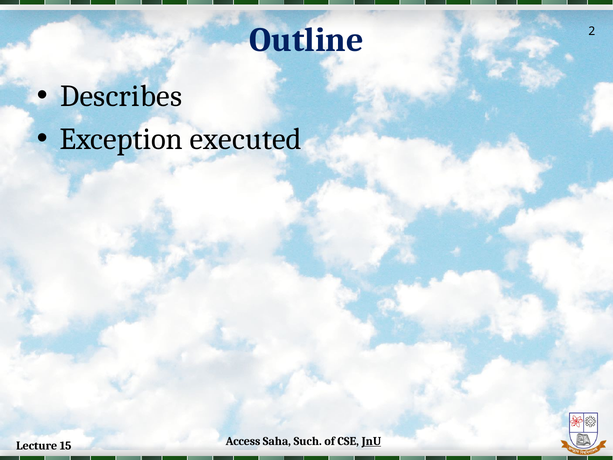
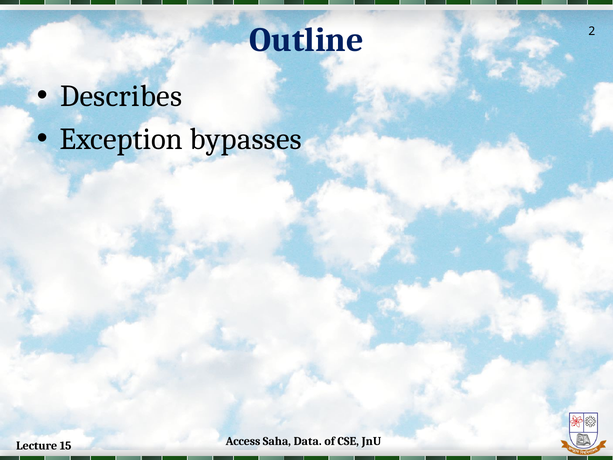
executed: executed -> bypasses
Such: Such -> Data
JnU underline: present -> none
